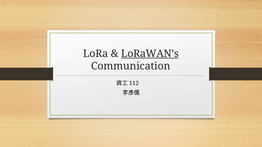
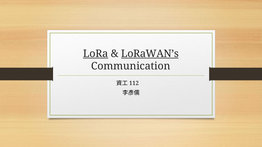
LoRa underline: none -> present
